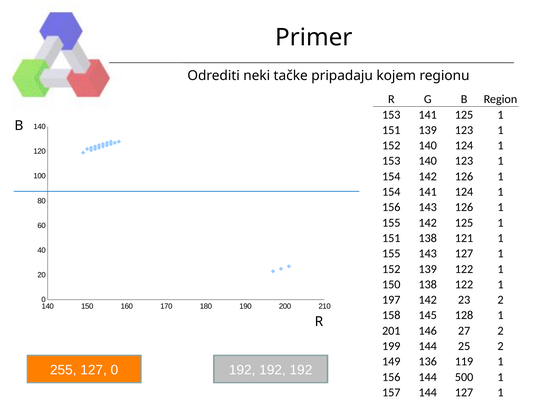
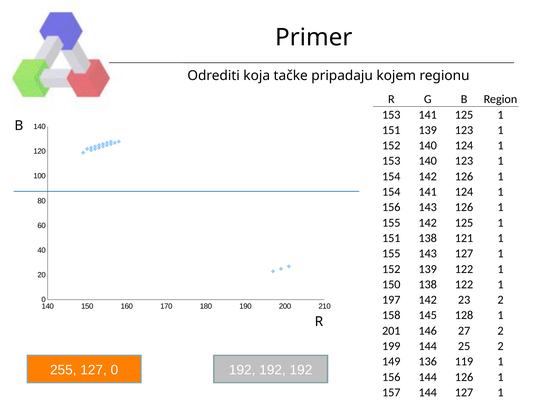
neki: neki -> koja
144 500: 500 -> 126
